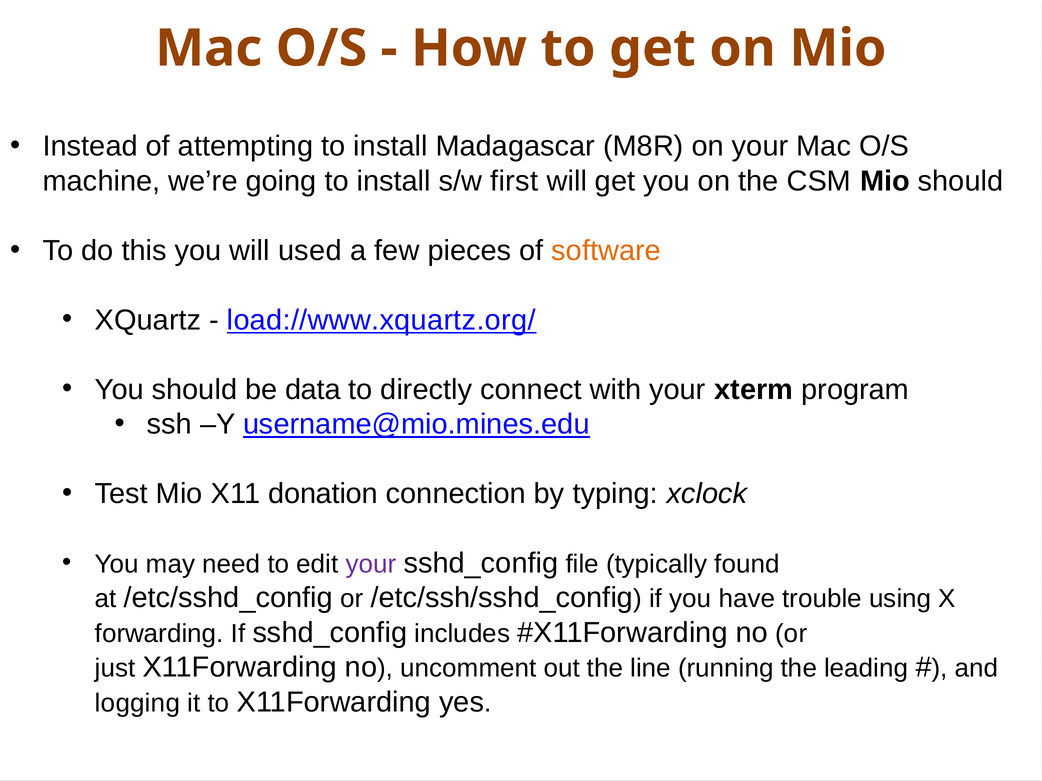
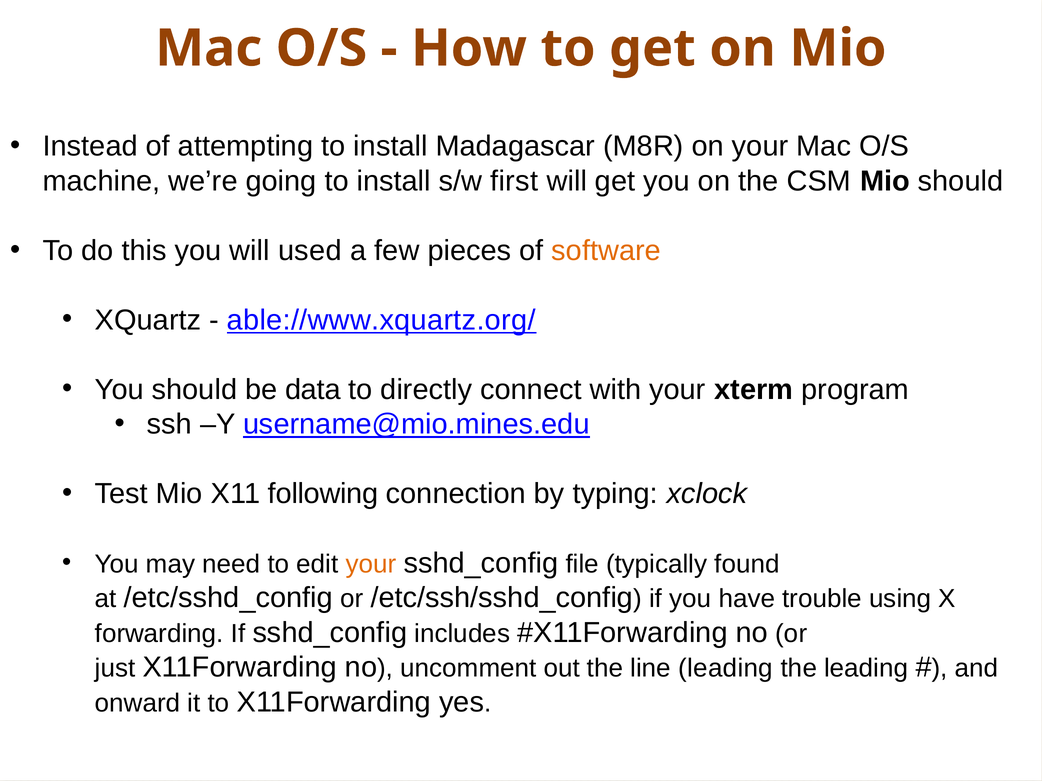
load://www.xquartz.org/: load://www.xquartz.org/ -> able://www.xquartz.org/
donation: donation -> following
your at (371, 564) colour: purple -> orange
line running: running -> leading
logging: logging -> onward
